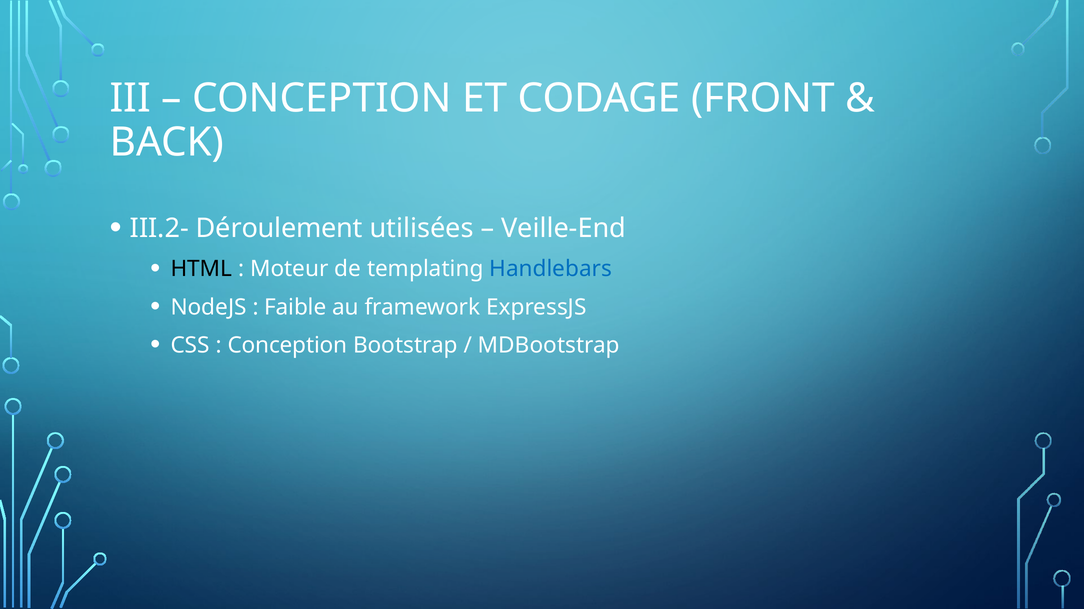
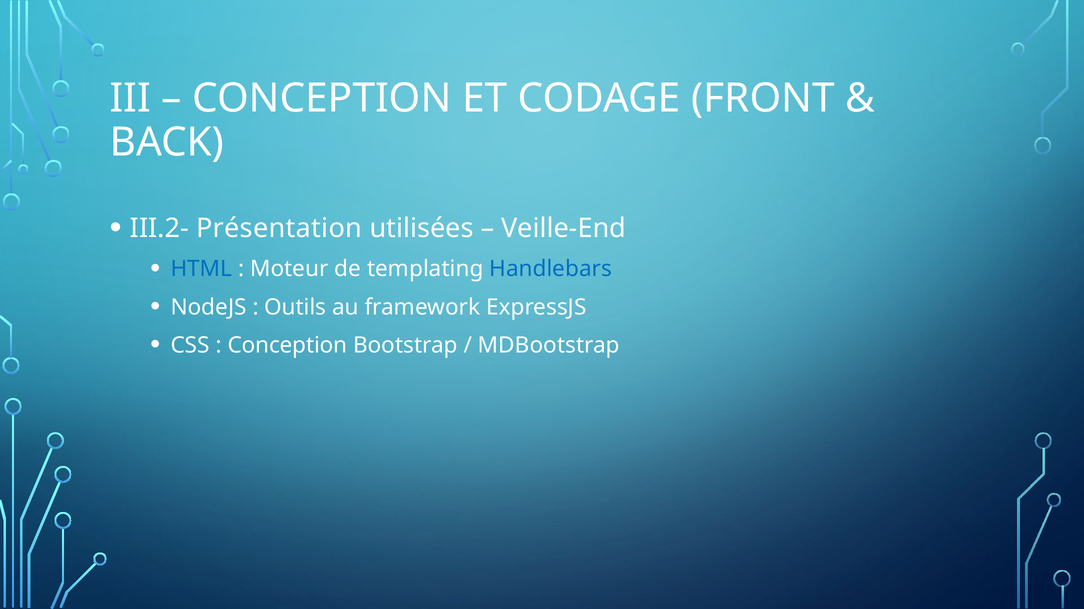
Déroulement: Déroulement -> Présentation
HTML colour: black -> blue
Faible: Faible -> Outils
